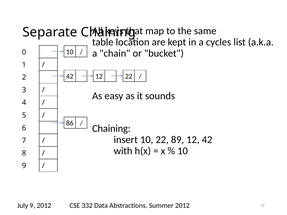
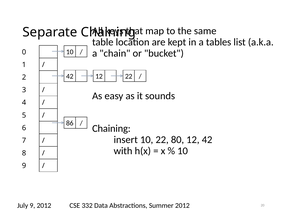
cycles: cycles -> tables
89: 89 -> 80
